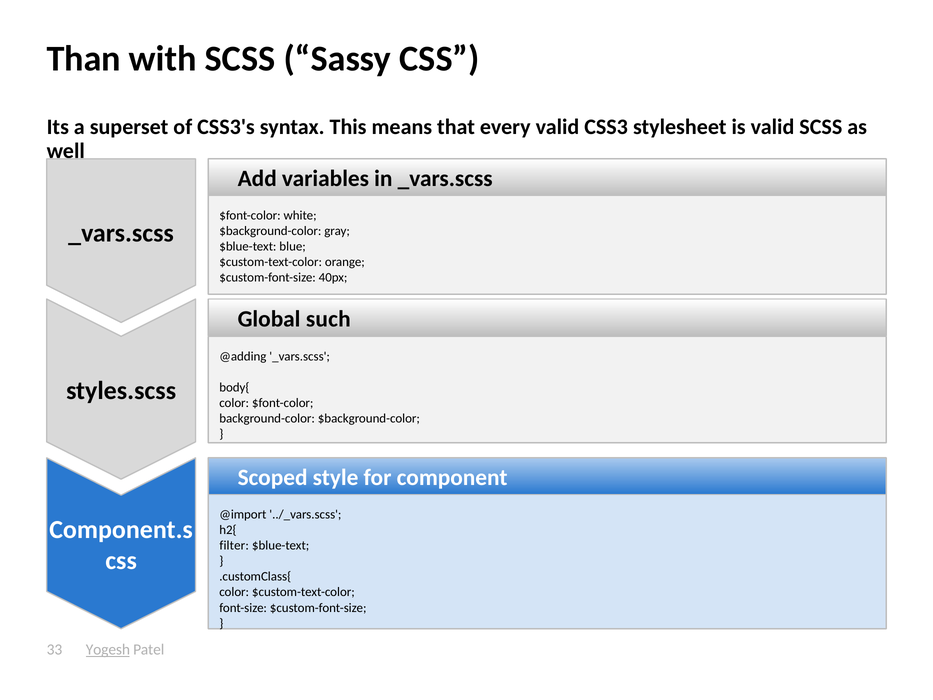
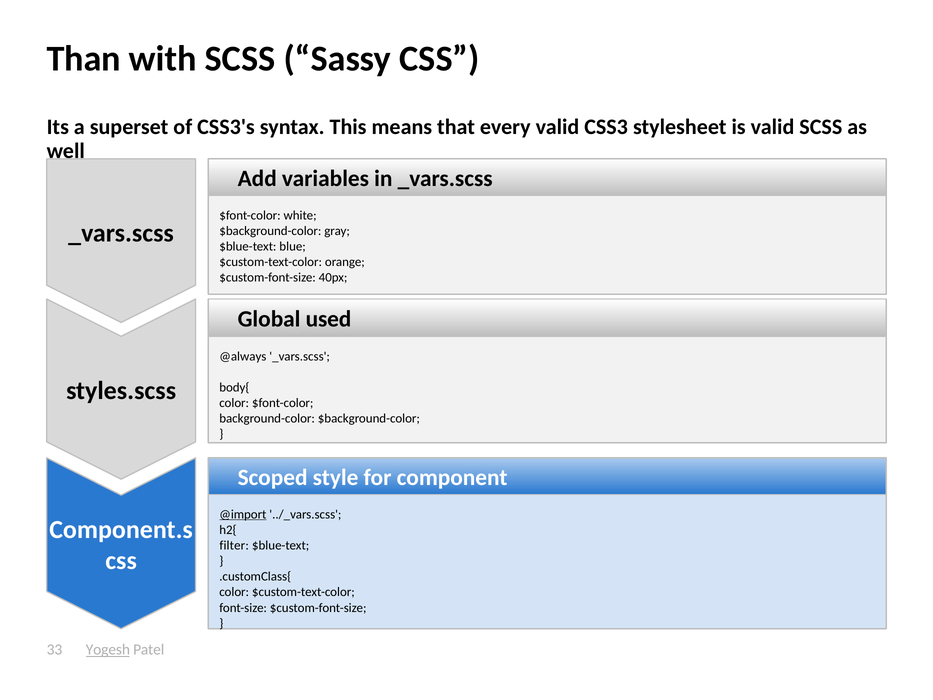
such: such -> used
@adding: @adding -> @always
@import underline: none -> present
